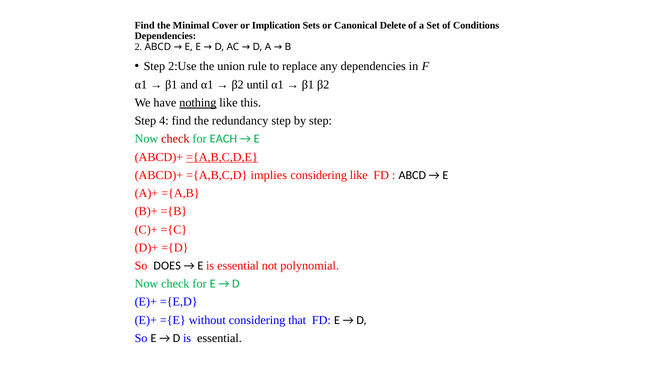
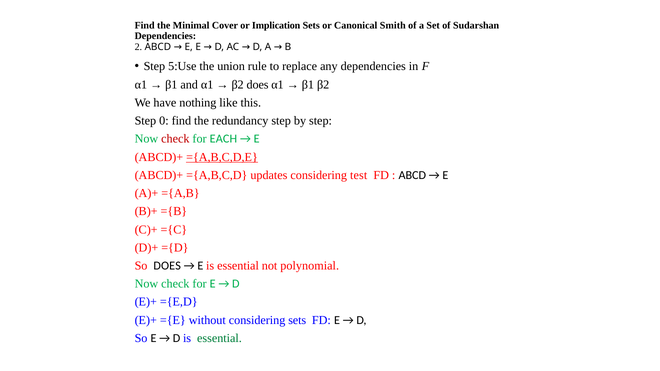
Delete: Delete -> Smith
Conditions: Conditions -> Sudarshan
2:Use: 2:Use -> 5:Use
β2 until: until -> does
nothing underline: present -> none
4: 4 -> 0
implies: implies -> updates
considering like: like -> test
considering that: that -> sets
essential at (219, 338) colour: black -> green
